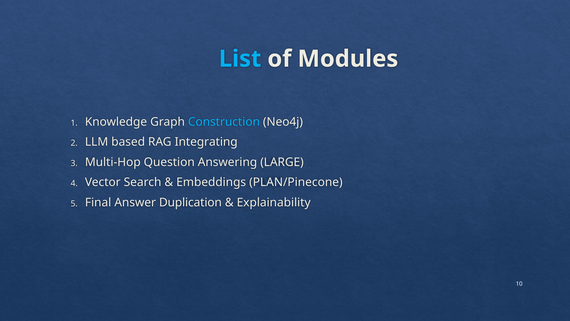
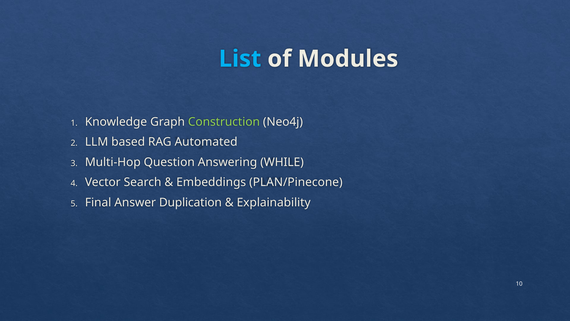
Construction colour: light blue -> light green
Integrating: Integrating -> Automated
LARGE: LARGE -> WHILE
